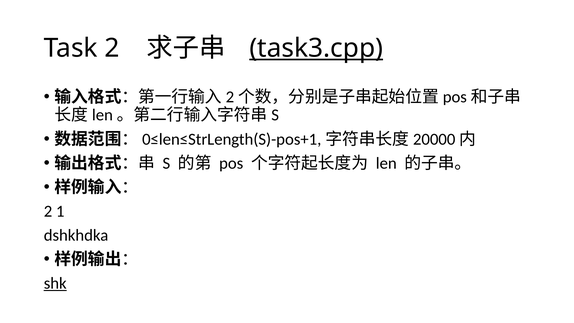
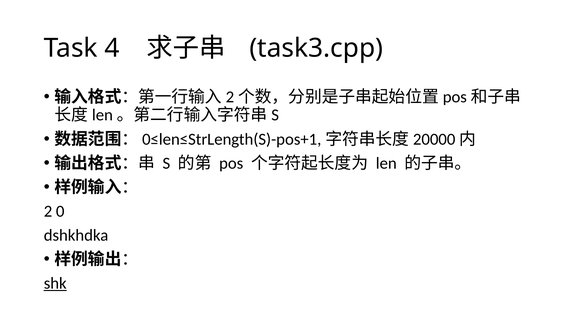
Task 2: 2 -> 4
task3.cpp underline: present -> none
1: 1 -> 0
